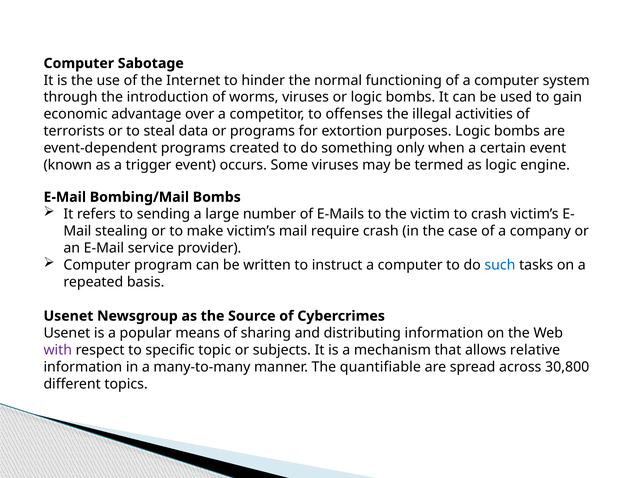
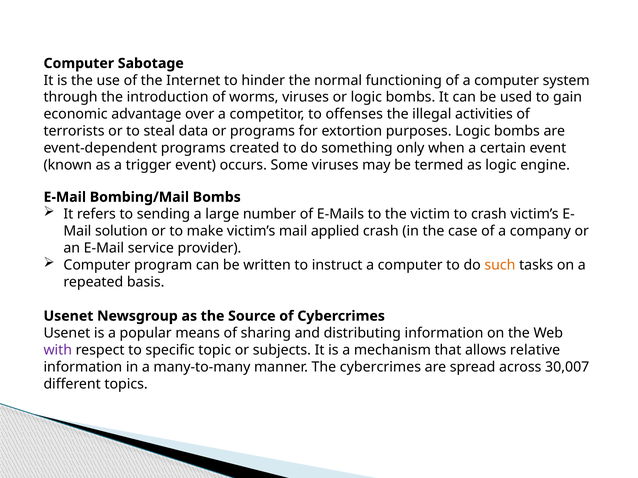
stealing: stealing -> solution
require: require -> applied
such colour: blue -> orange
The quantifiable: quantifiable -> cybercrimes
30,800: 30,800 -> 30,007
